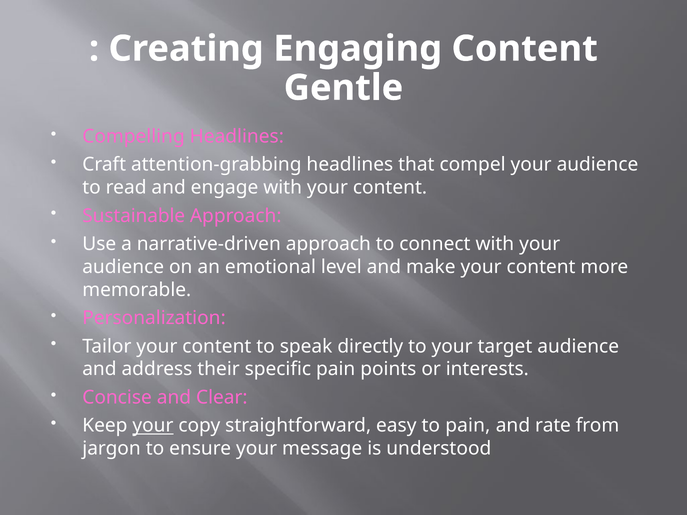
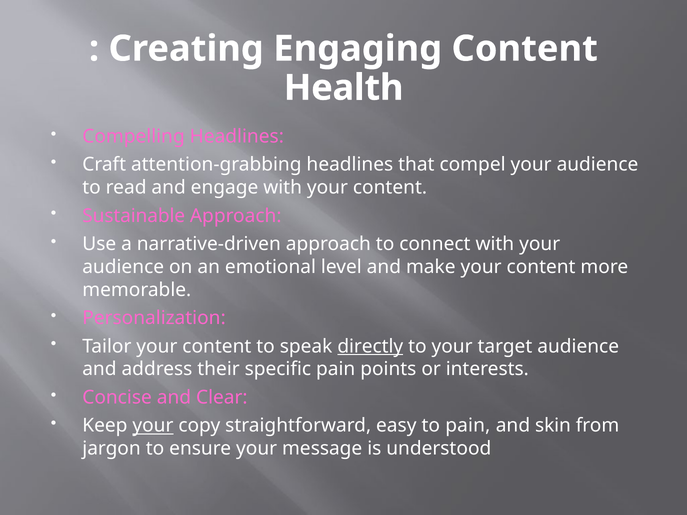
Gentle: Gentle -> Health
directly underline: none -> present
rate: rate -> skin
